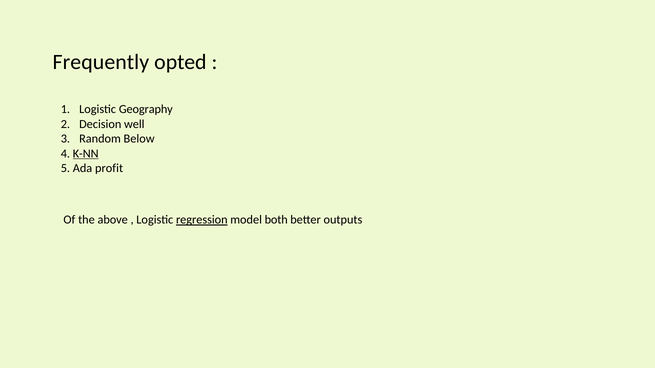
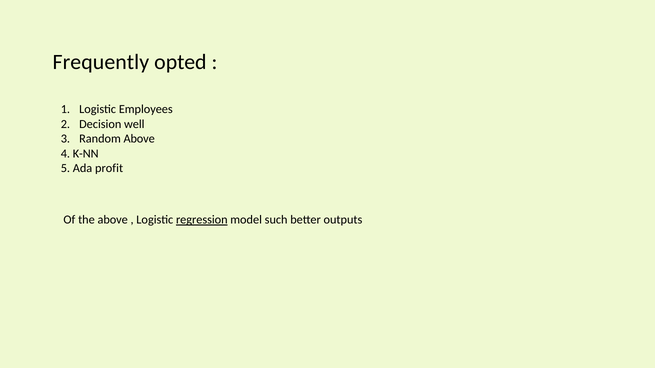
Geography: Geography -> Employees
Random Below: Below -> Above
K-NN underline: present -> none
both: both -> such
